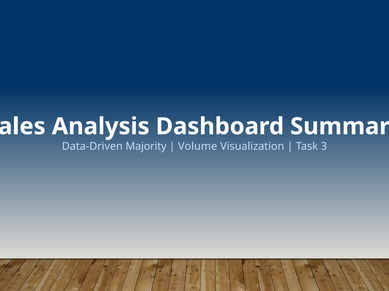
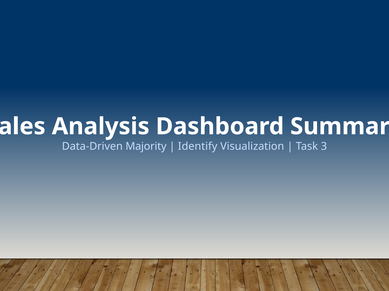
Volume: Volume -> Identify
